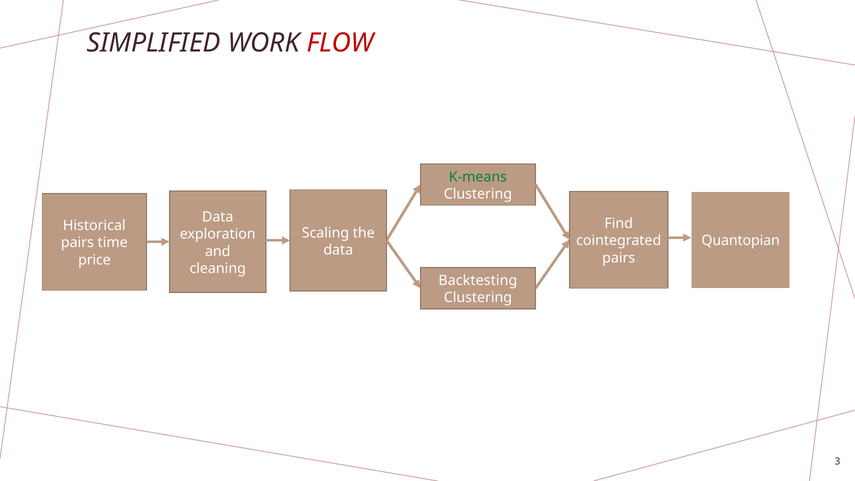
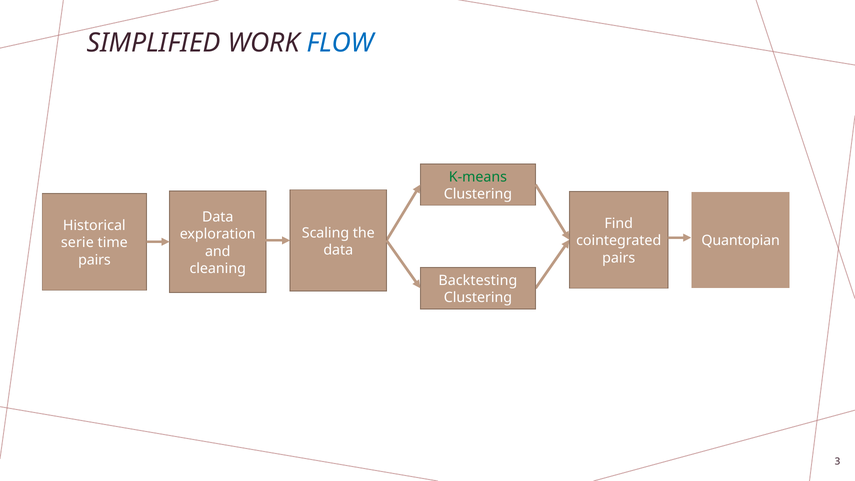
FLOW colour: red -> blue
pairs at (77, 243): pairs -> serie
price at (94, 260): price -> pairs
